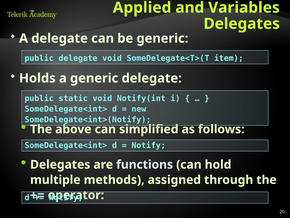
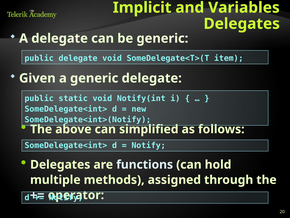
Applied: Applied -> Implicit
Holds: Holds -> Given
